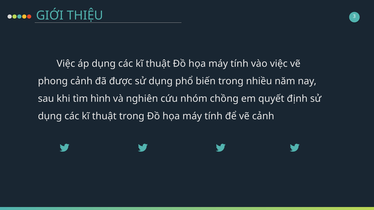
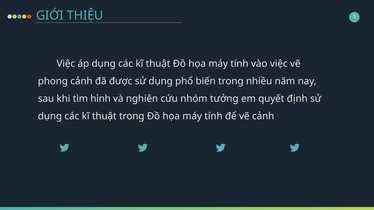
chồng: chồng -> tưởng
